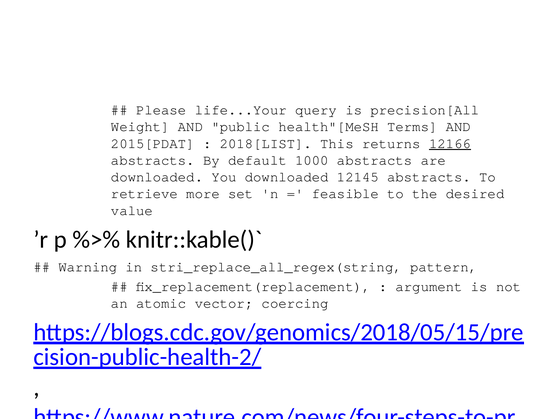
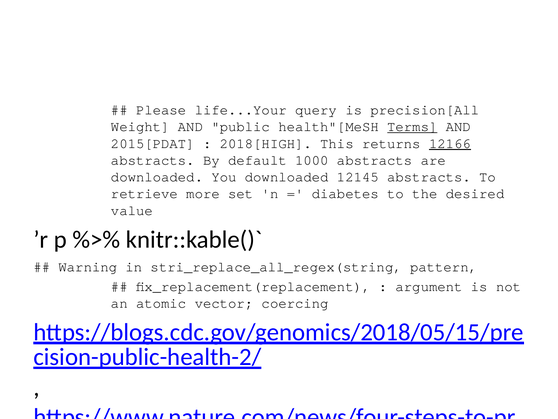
Terms underline: none -> present
2018[LIST: 2018[LIST -> 2018[HIGH
feasible: feasible -> diabetes
